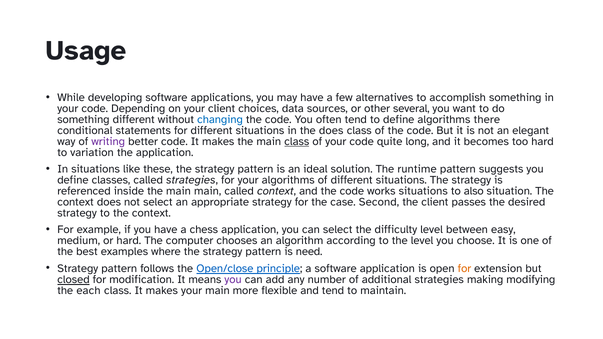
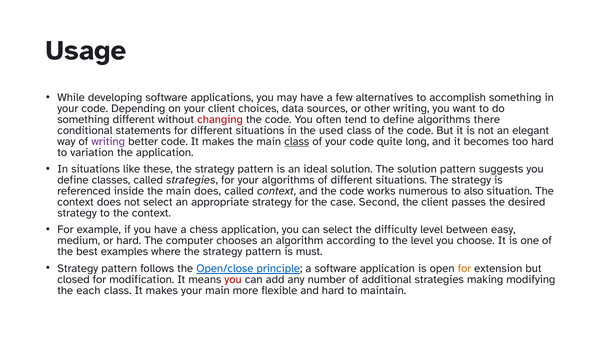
other several: several -> writing
changing colour: blue -> red
the does: does -> used
The runtime: runtime -> solution
main main: main -> does
works situations: situations -> numerous
need: need -> must
closed underline: present -> none
you at (233, 280) colour: purple -> red
and tend: tend -> hard
